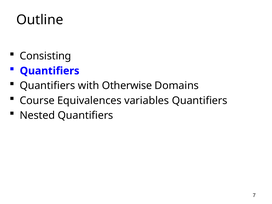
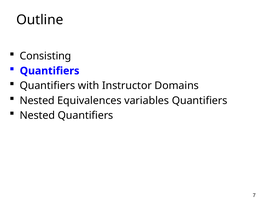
Otherwise: Otherwise -> Instructor
Course at (37, 101): Course -> Nested
